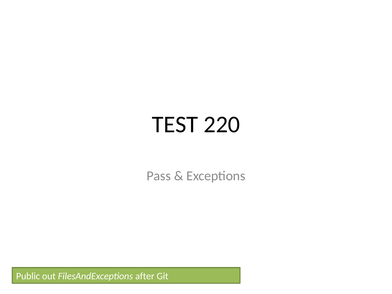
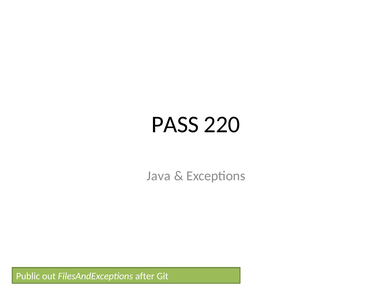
TEST: TEST -> PASS
Pass: Pass -> Java
